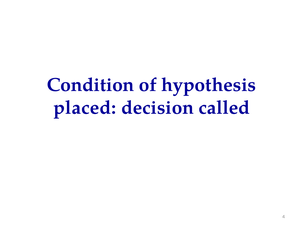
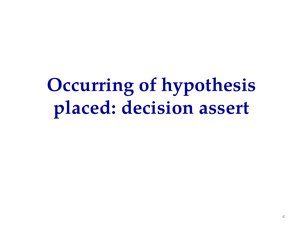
Condition: Condition -> Occurring
called: called -> assert
